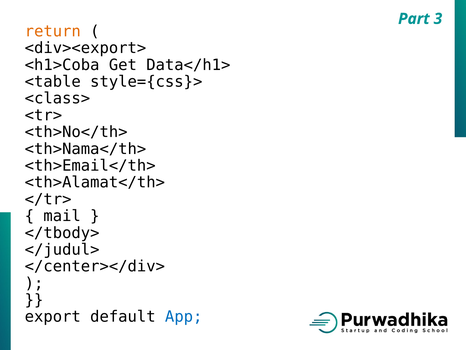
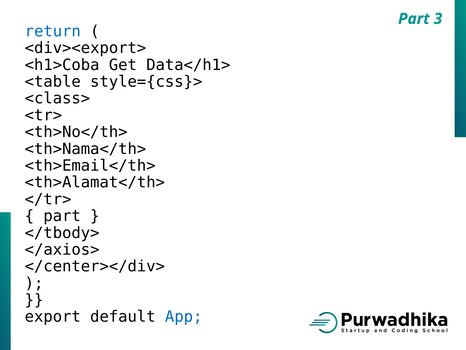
return colour: orange -> blue
mail at (62, 216): mail -> part
</judul>: </judul> -> </axios>
